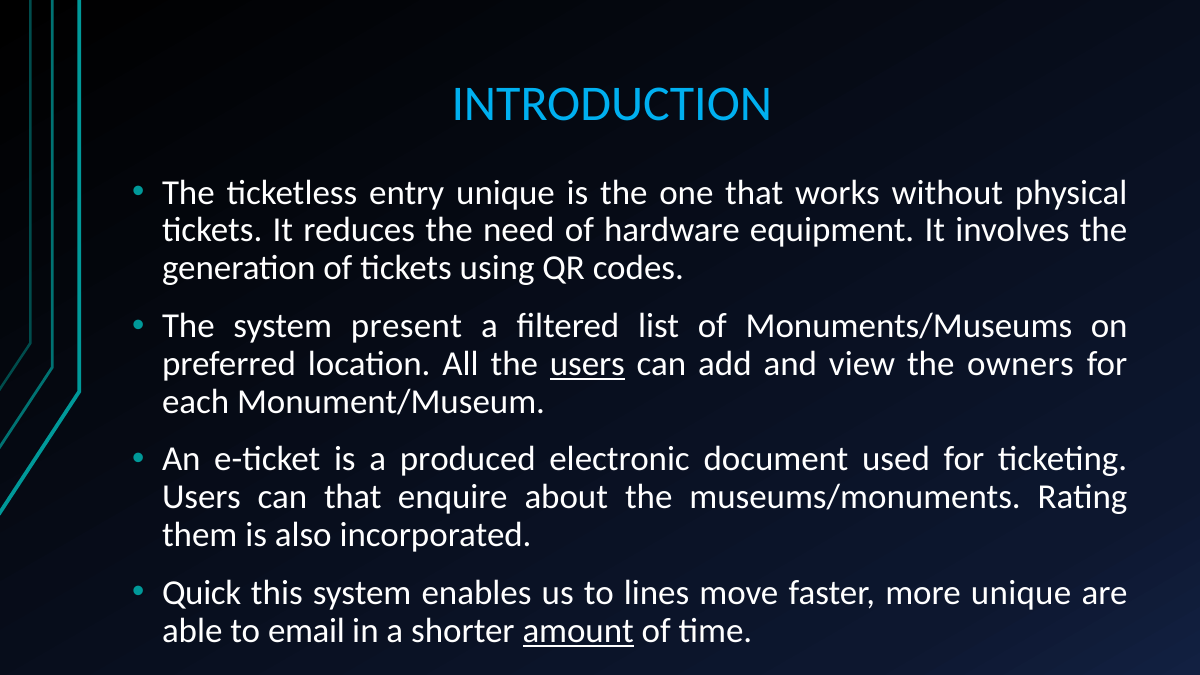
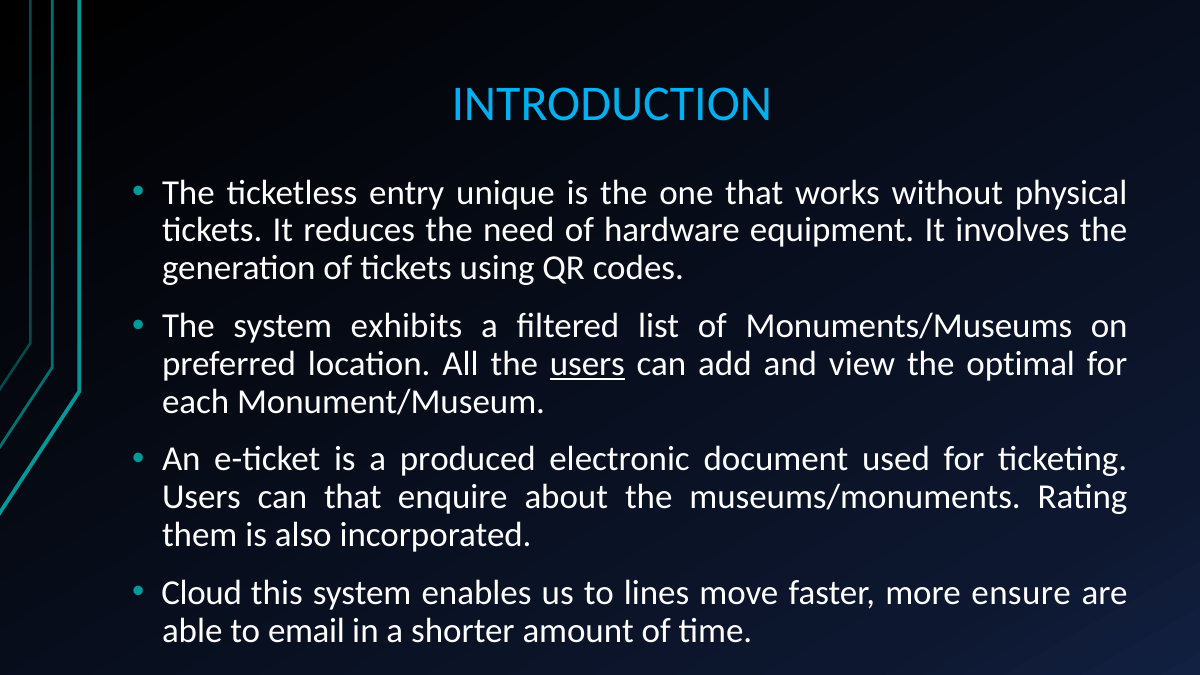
present: present -> exhibits
owners: owners -> optimal
Quick: Quick -> Cloud
more unique: unique -> ensure
amount underline: present -> none
